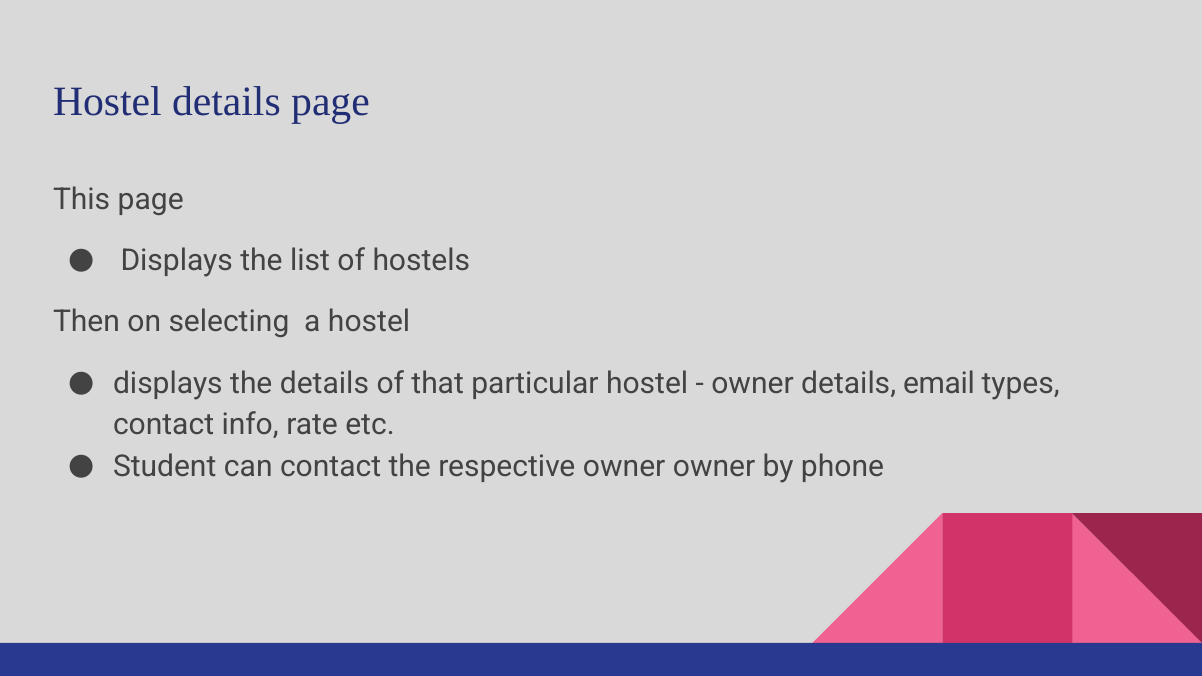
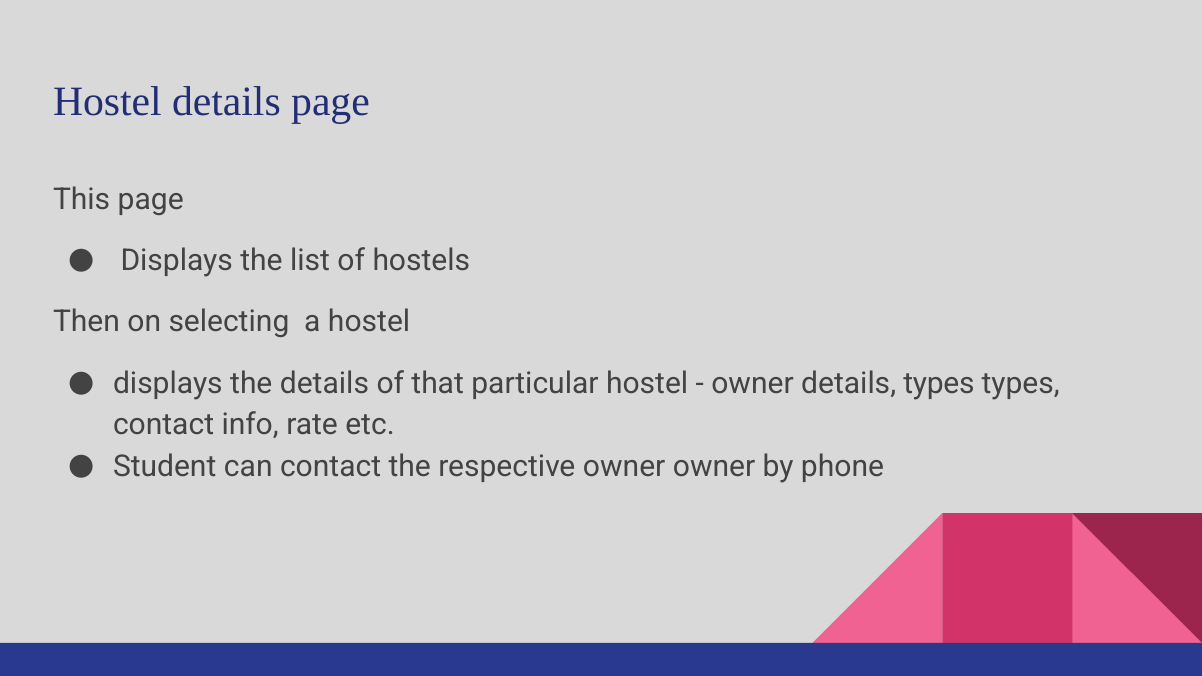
details email: email -> types
